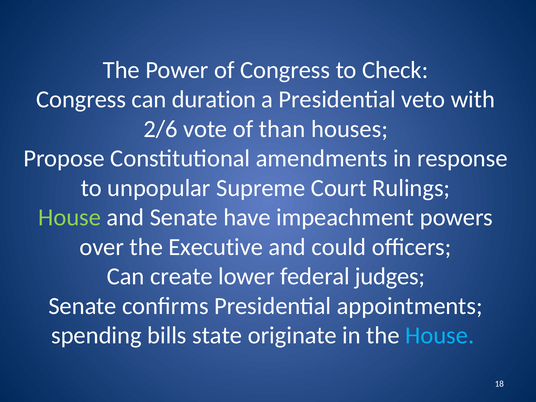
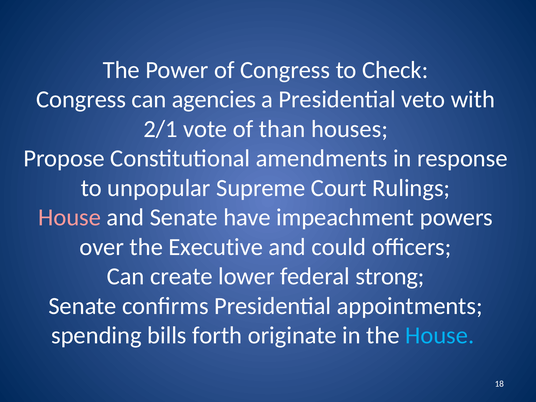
duration: duration -> agencies
2/6: 2/6 -> 2/1
House at (70, 217) colour: light green -> pink
judges: judges -> strong
state: state -> forth
